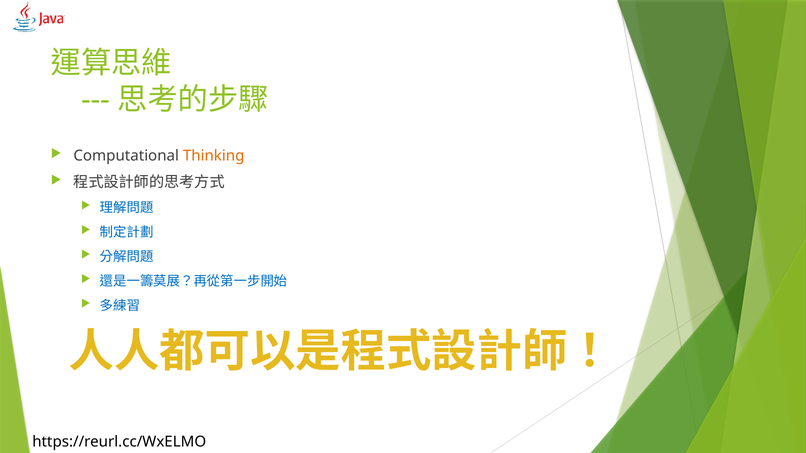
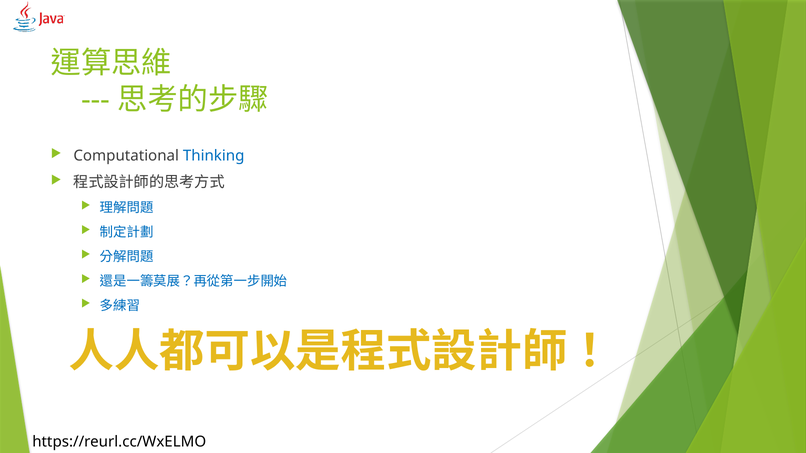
Thinking colour: orange -> blue
